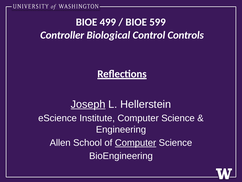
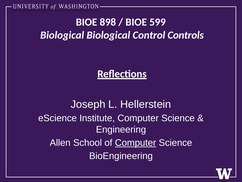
499: 499 -> 898
Controller at (62, 35): Controller -> Biological
Joseph underline: present -> none
